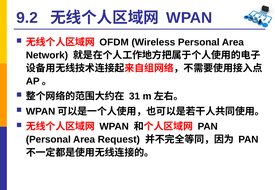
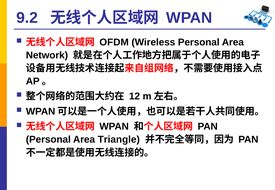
31: 31 -> 12
Request: Request -> Triangle
